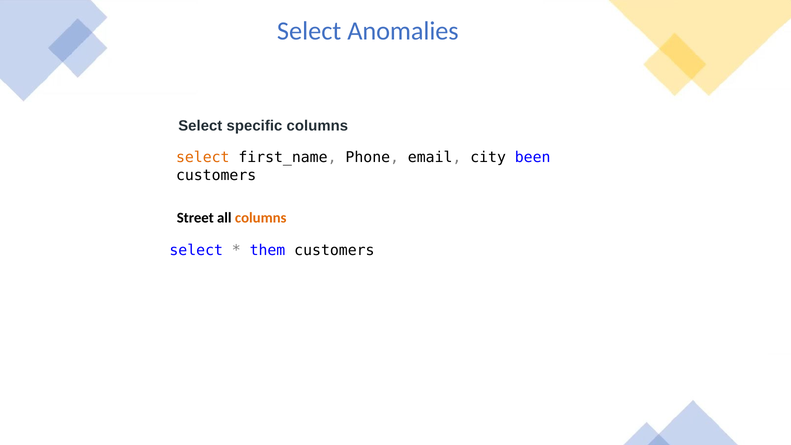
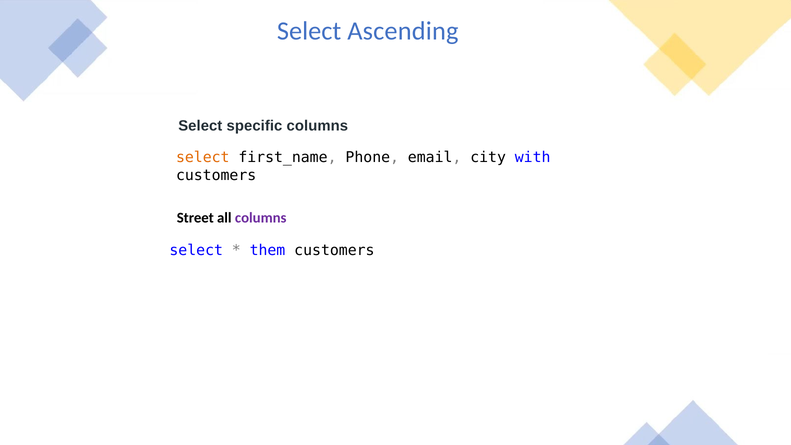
Anomalies: Anomalies -> Ascending
been: been -> with
columns at (261, 218) colour: orange -> purple
